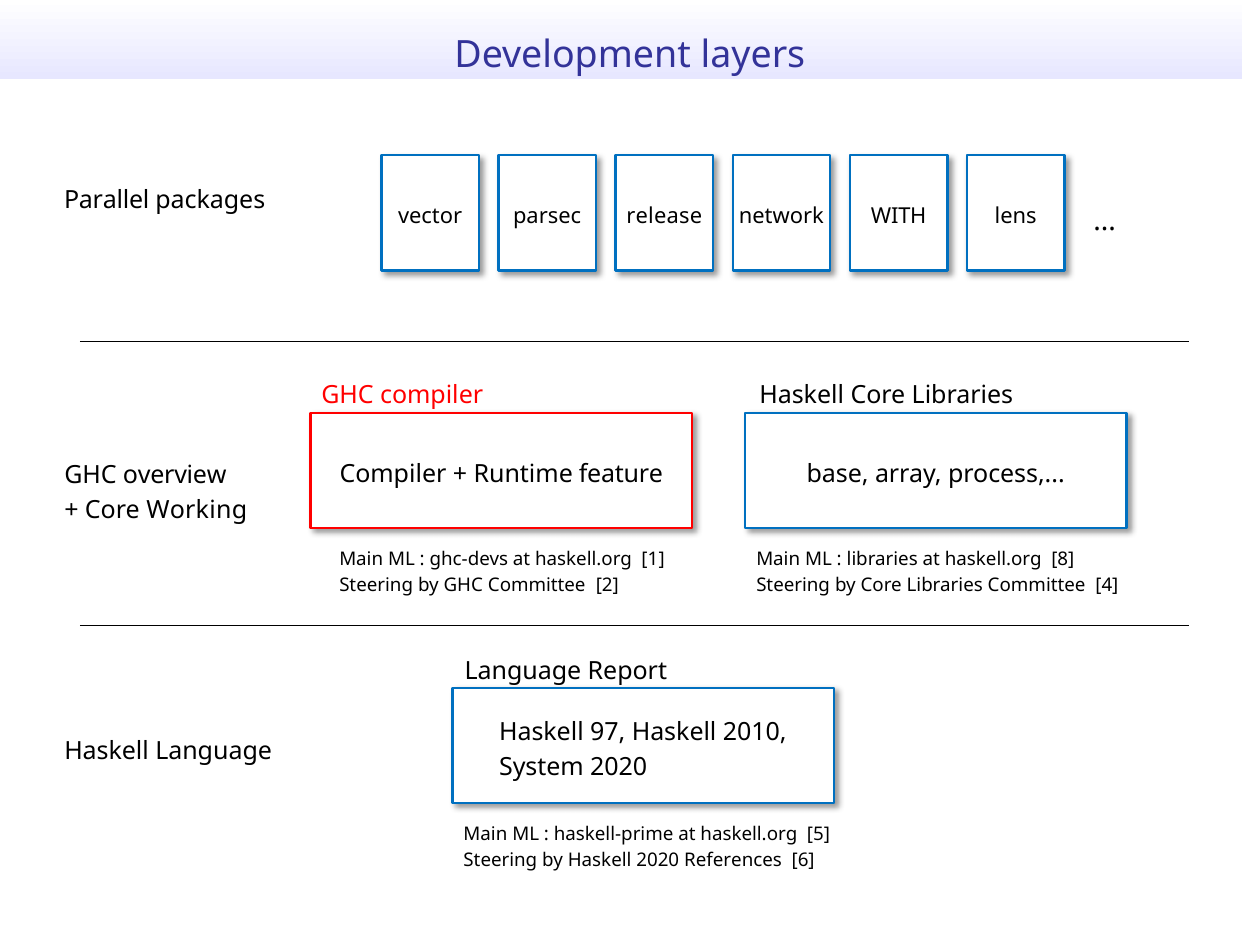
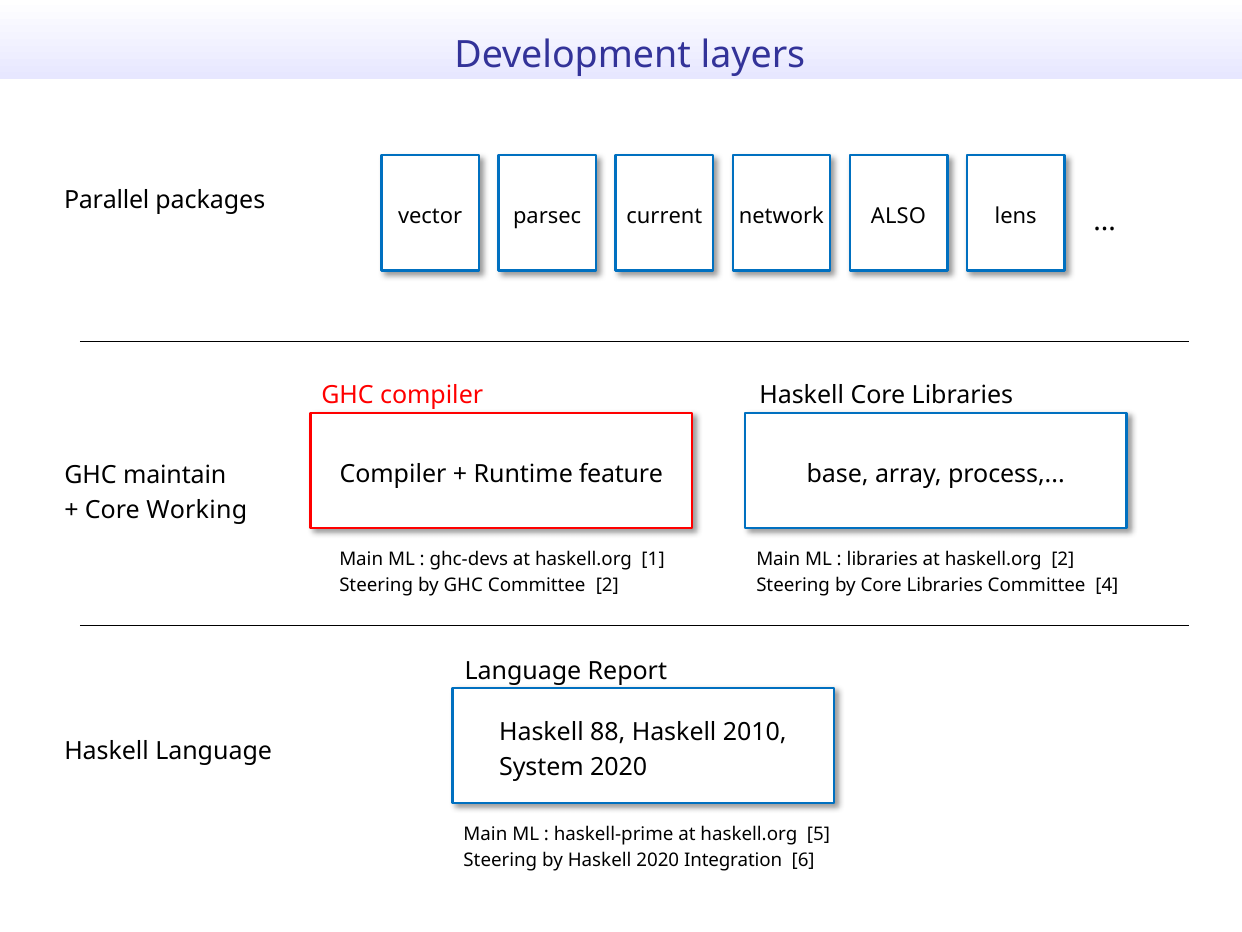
release: release -> current
WITH: WITH -> ALSO
overview: overview -> maintain
haskell.org 8: 8 -> 2
97: 97 -> 88
References: References -> Integration
